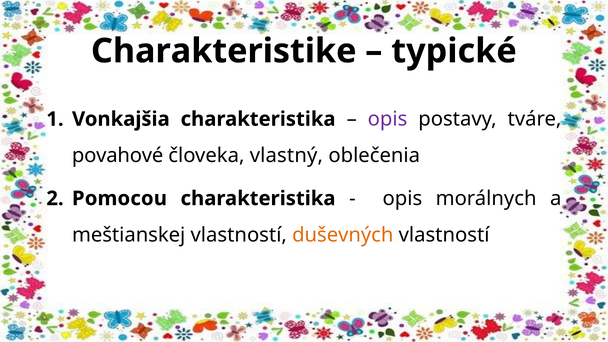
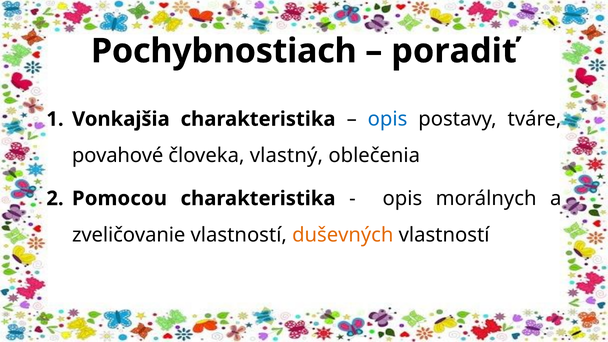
Charakteristike: Charakteristike -> Pochybnostiach
typické: typické -> poradiť
opis at (388, 119) colour: purple -> blue
meštianskej: meštianskej -> zveličovanie
